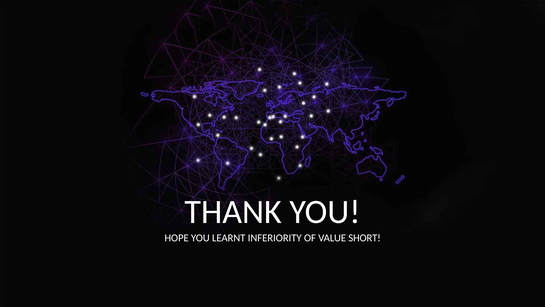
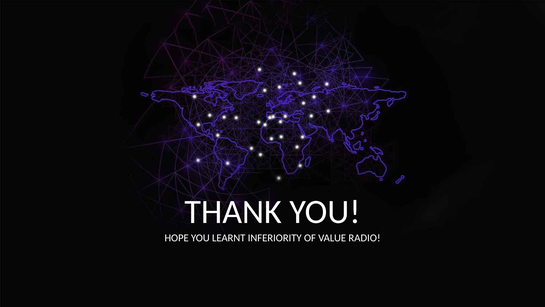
SHORT: SHORT -> RADIO
